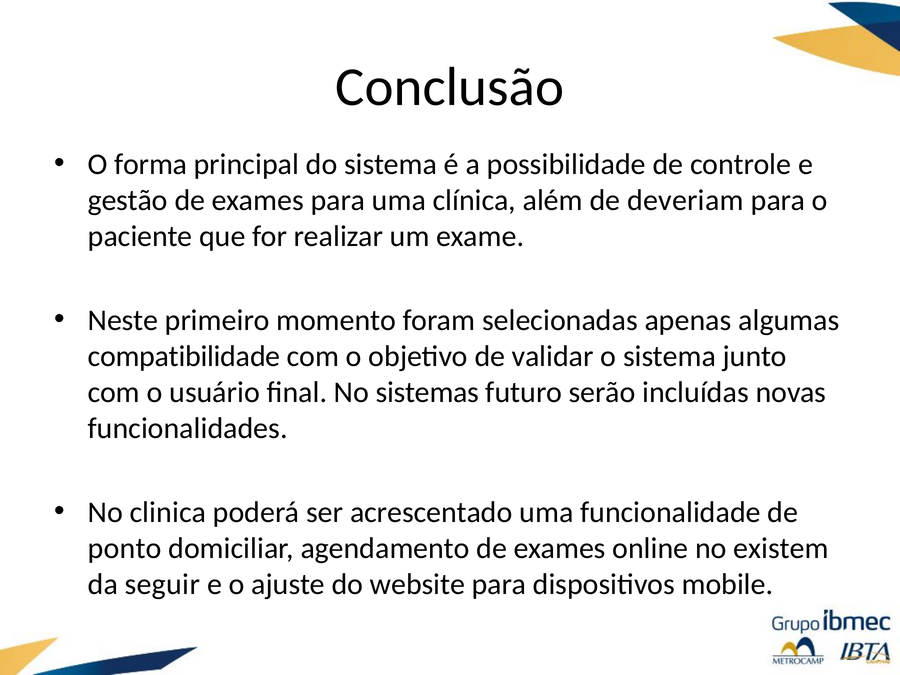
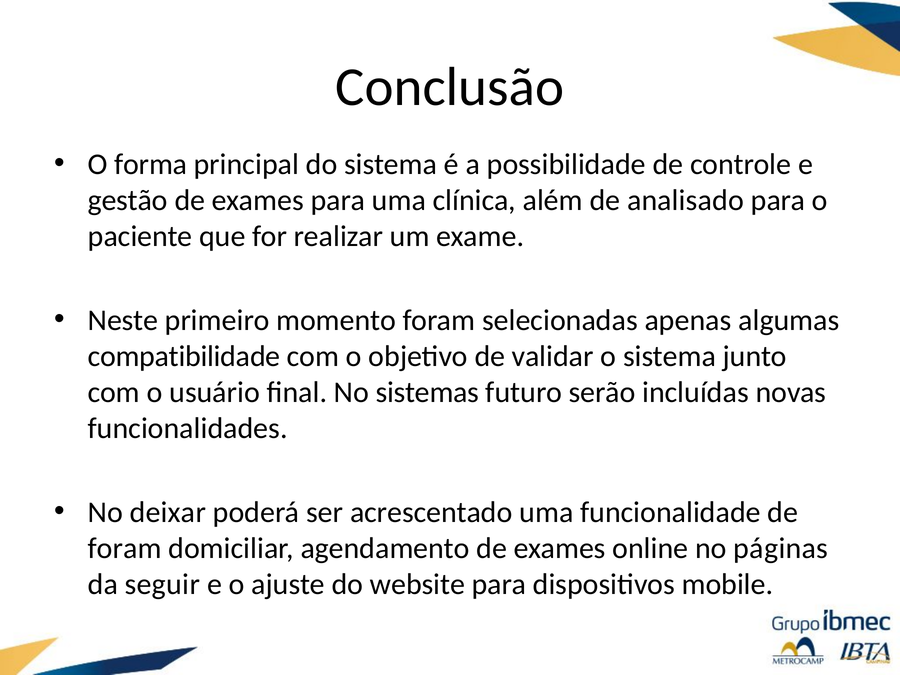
deveriam: deveriam -> analisado
clinica: clinica -> deixar
ponto at (125, 548): ponto -> foram
existem: existem -> páginas
